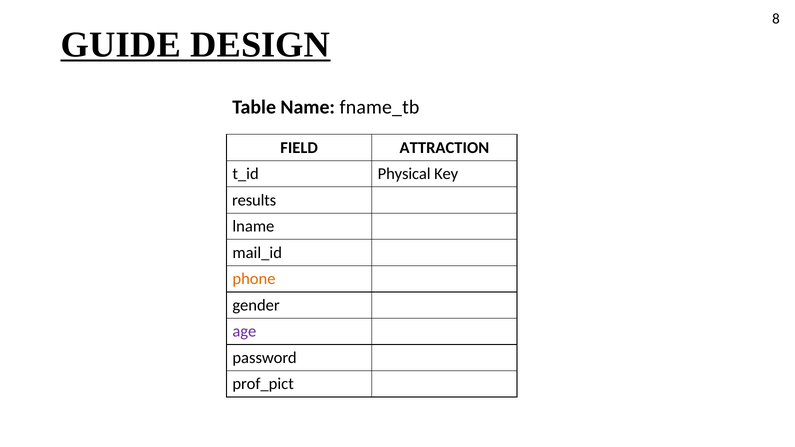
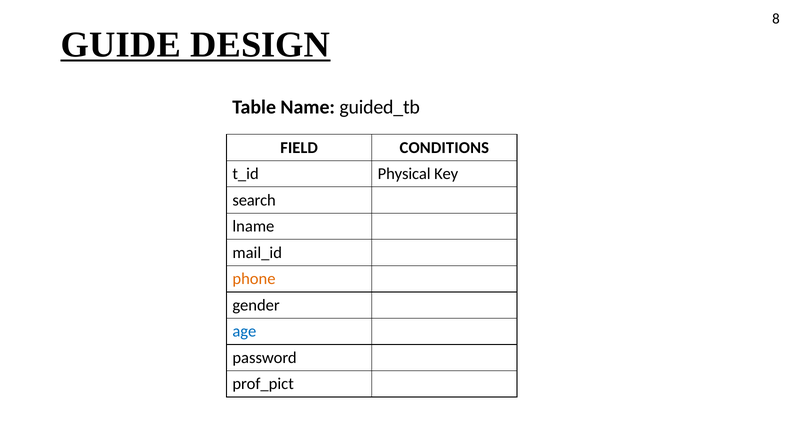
fname_tb: fname_tb -> guided_tb
ATTRACTION: ATTRACTION -> CONDITIONS
results: results -> search
age colour: purple -> blue
